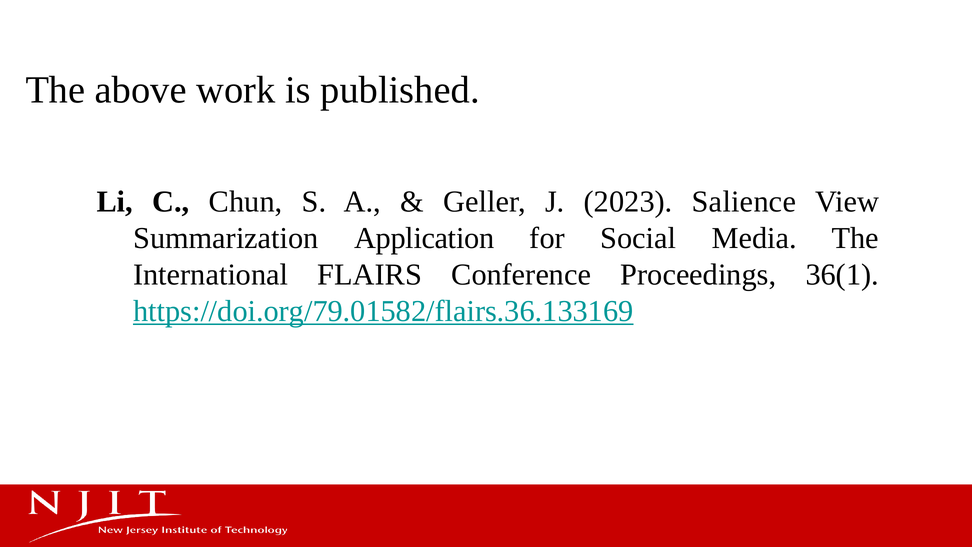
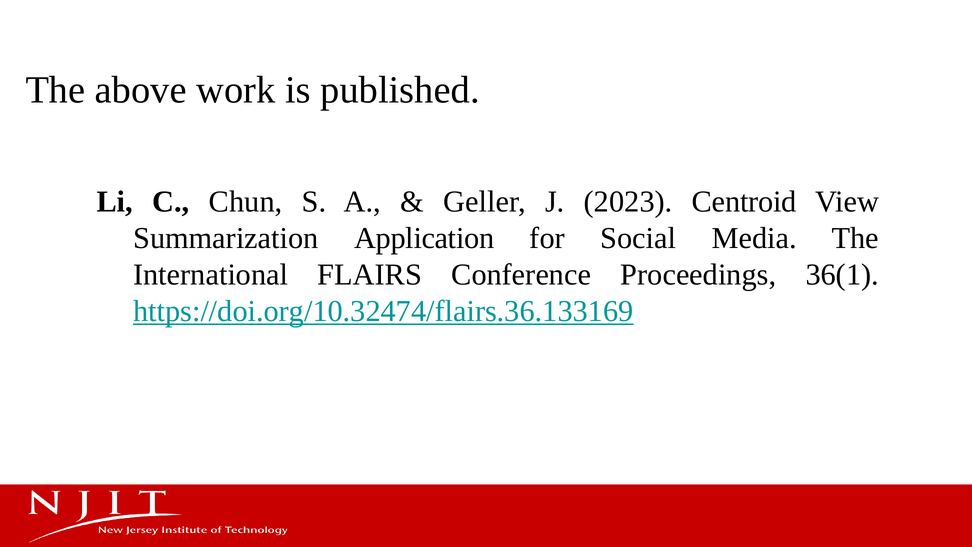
Salience: Salience -> Centroid
https://doi.org/79.01582/flairs.36.133169: https://doi.org/79.01582/flairs.36.133169 -> https://doi.org/10.32474/flairs.36.133169
